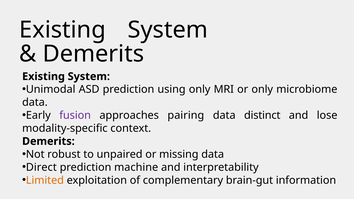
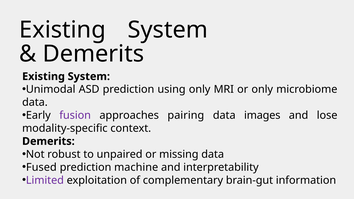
distinct: distinct -> images
Direct: Direct -> Fused
Limited colour: orange -> purple
